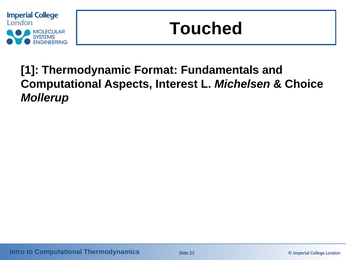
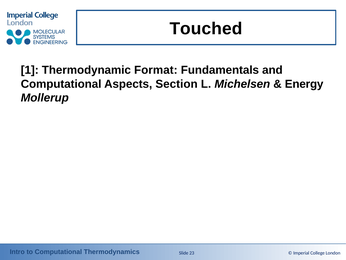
Interest: Interest -> Section
Choice: Choice -> Energy
